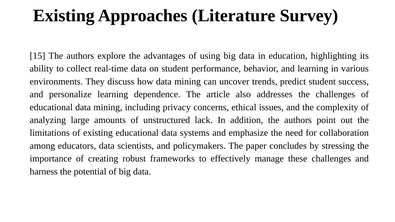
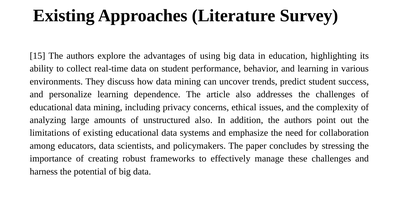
unstructured lack: lack -> also
